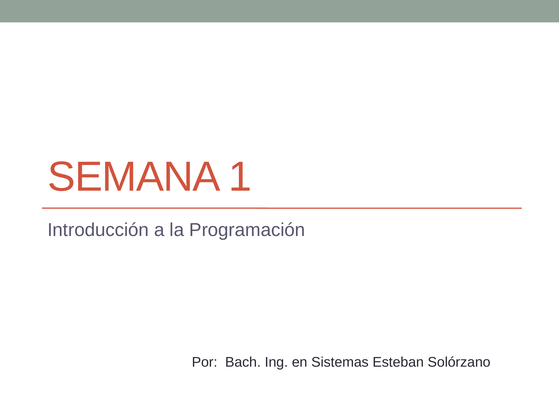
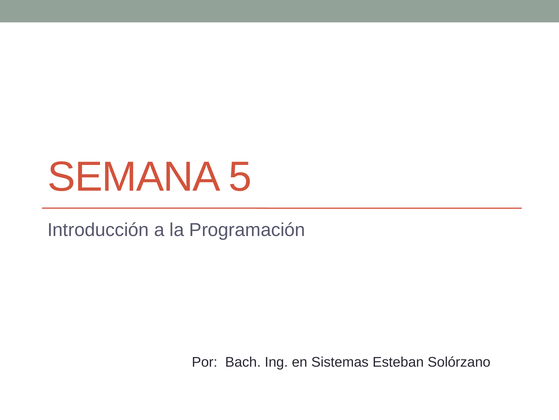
1: 1 -> 5
